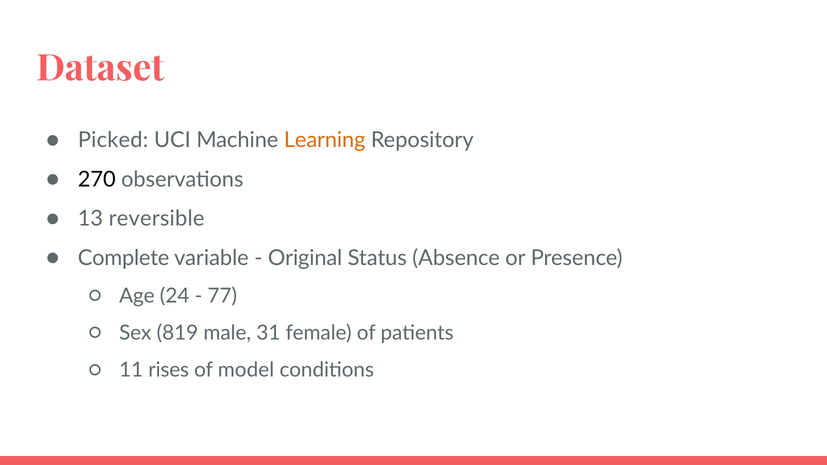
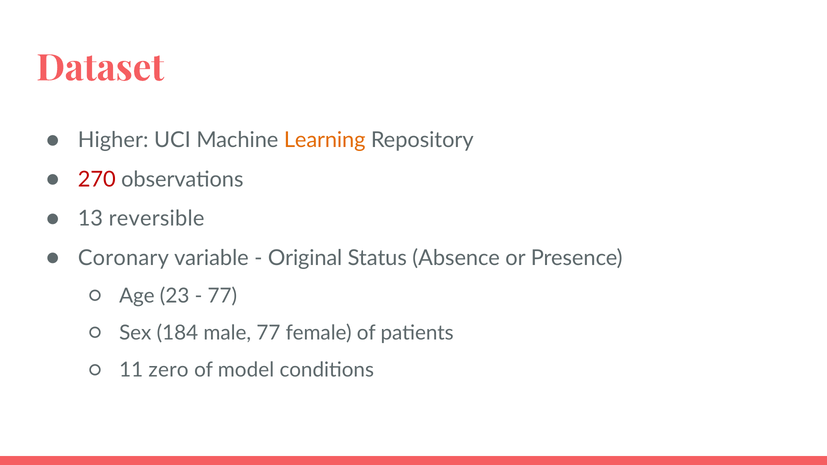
Picked: Picked -> Higher
270 colour: black -> red
Complete: Complete -> Coronary
24: 24 -> 23
819: 819 -> 184
male 31: 31 -> 77
rises: rises -> zero
